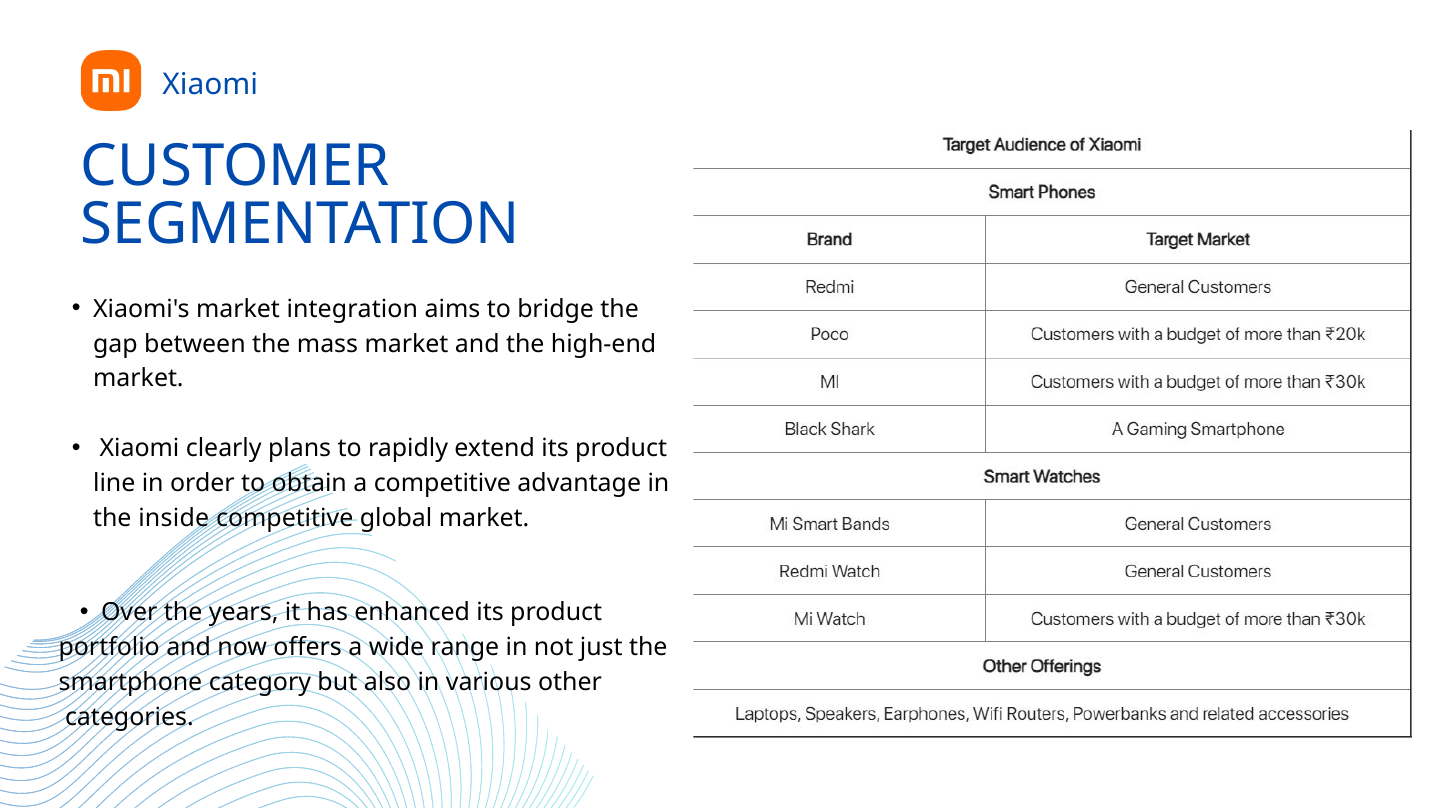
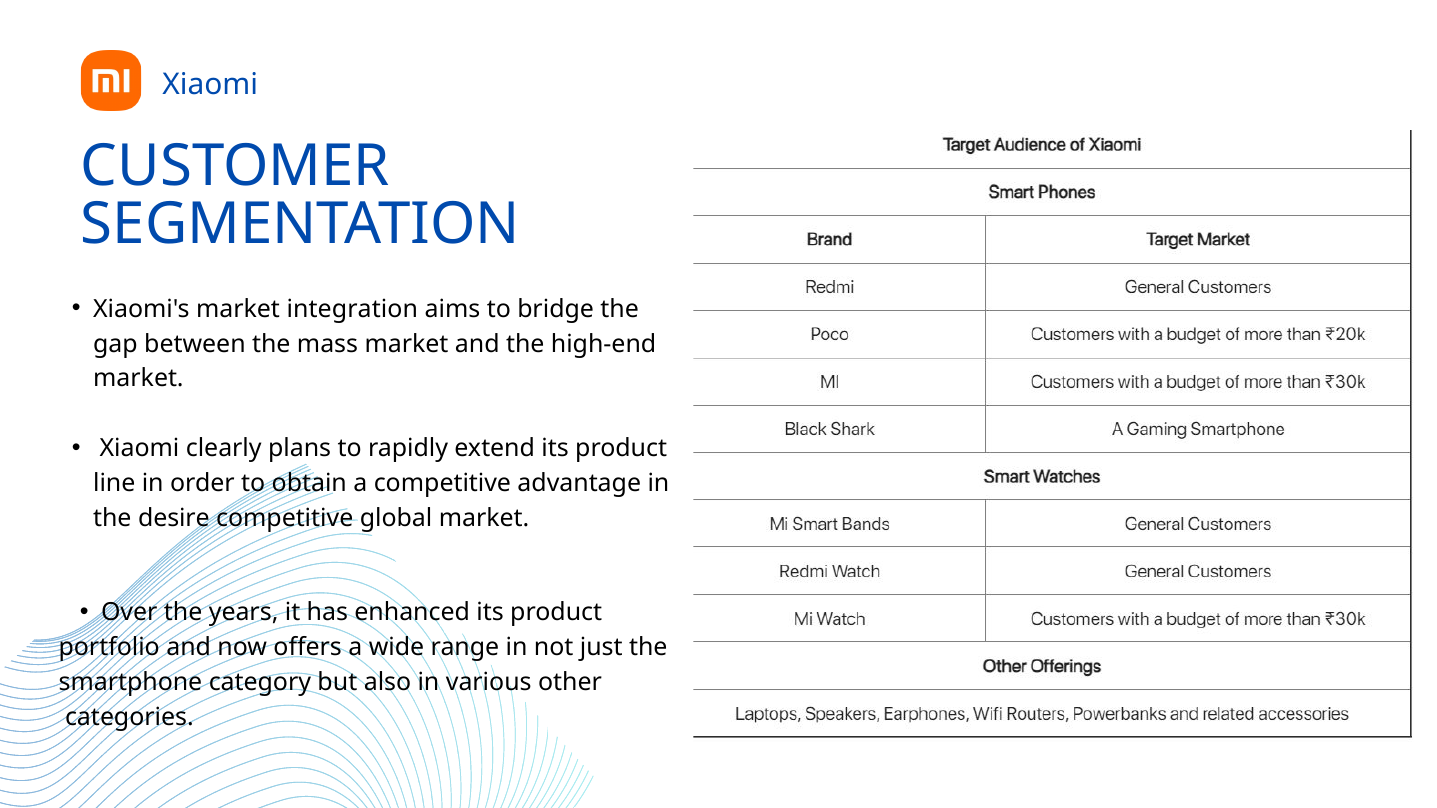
inside: inside -> desire
